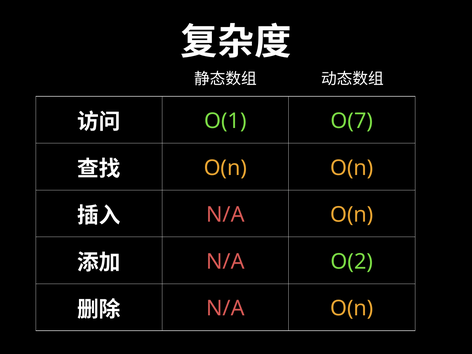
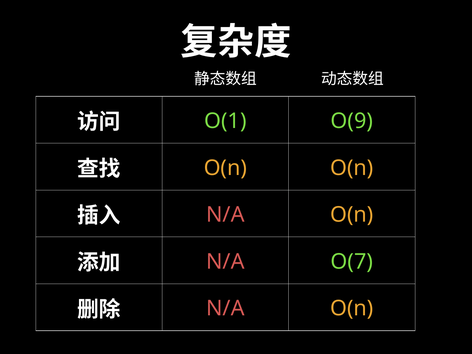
O(7: O(7 -> O(9
O(2: O(2 -> O(7
